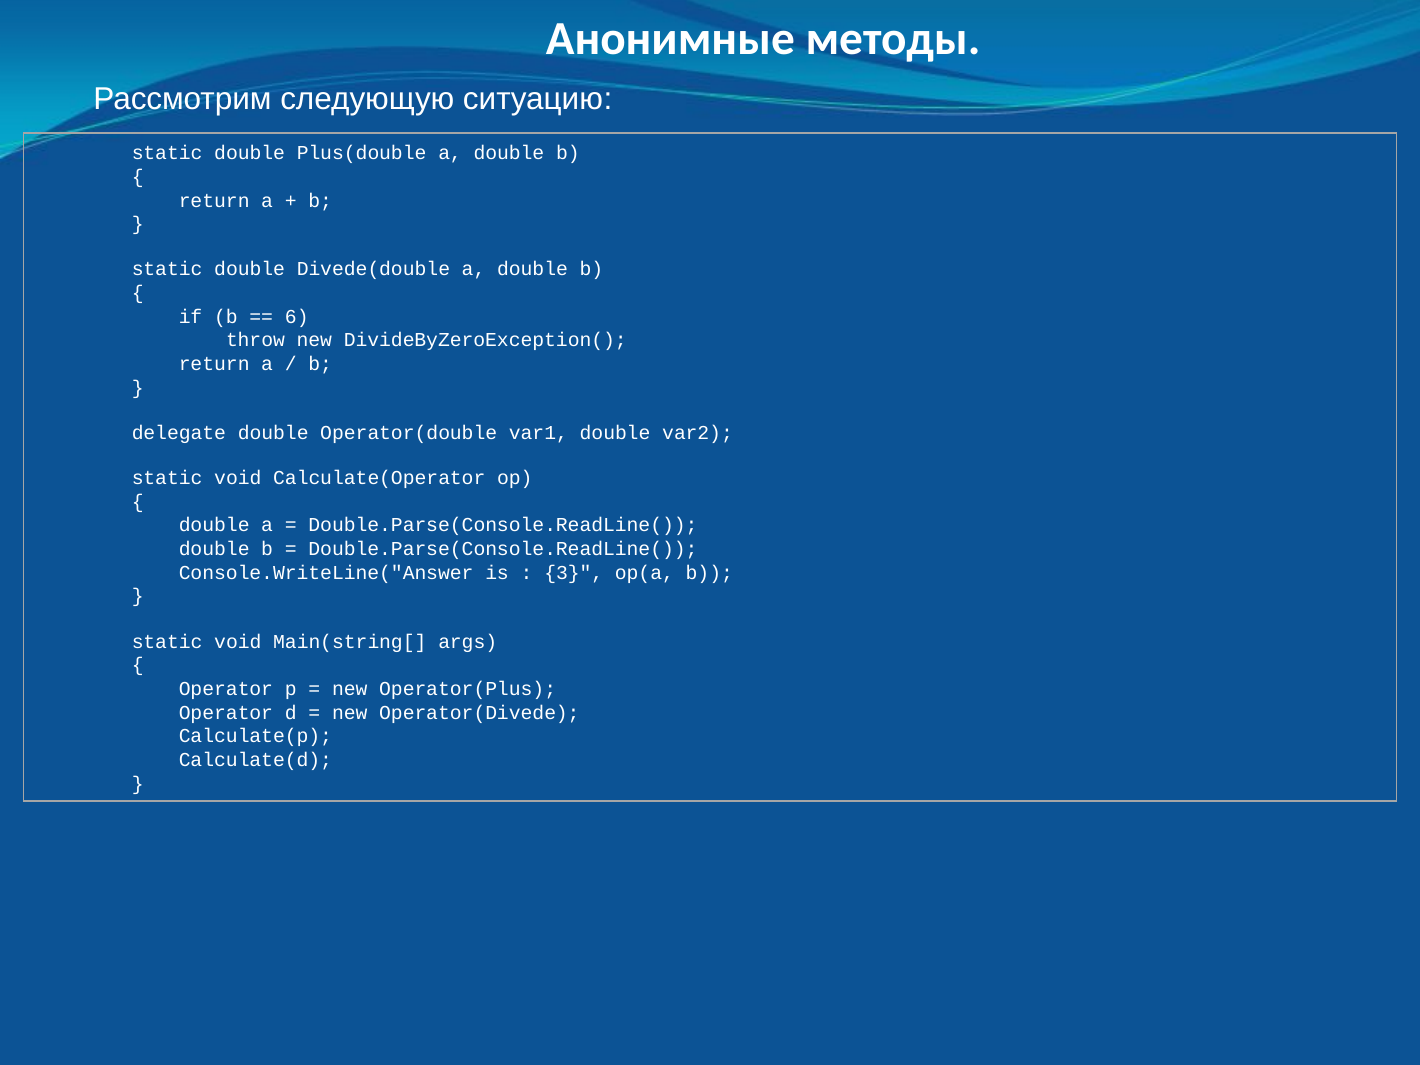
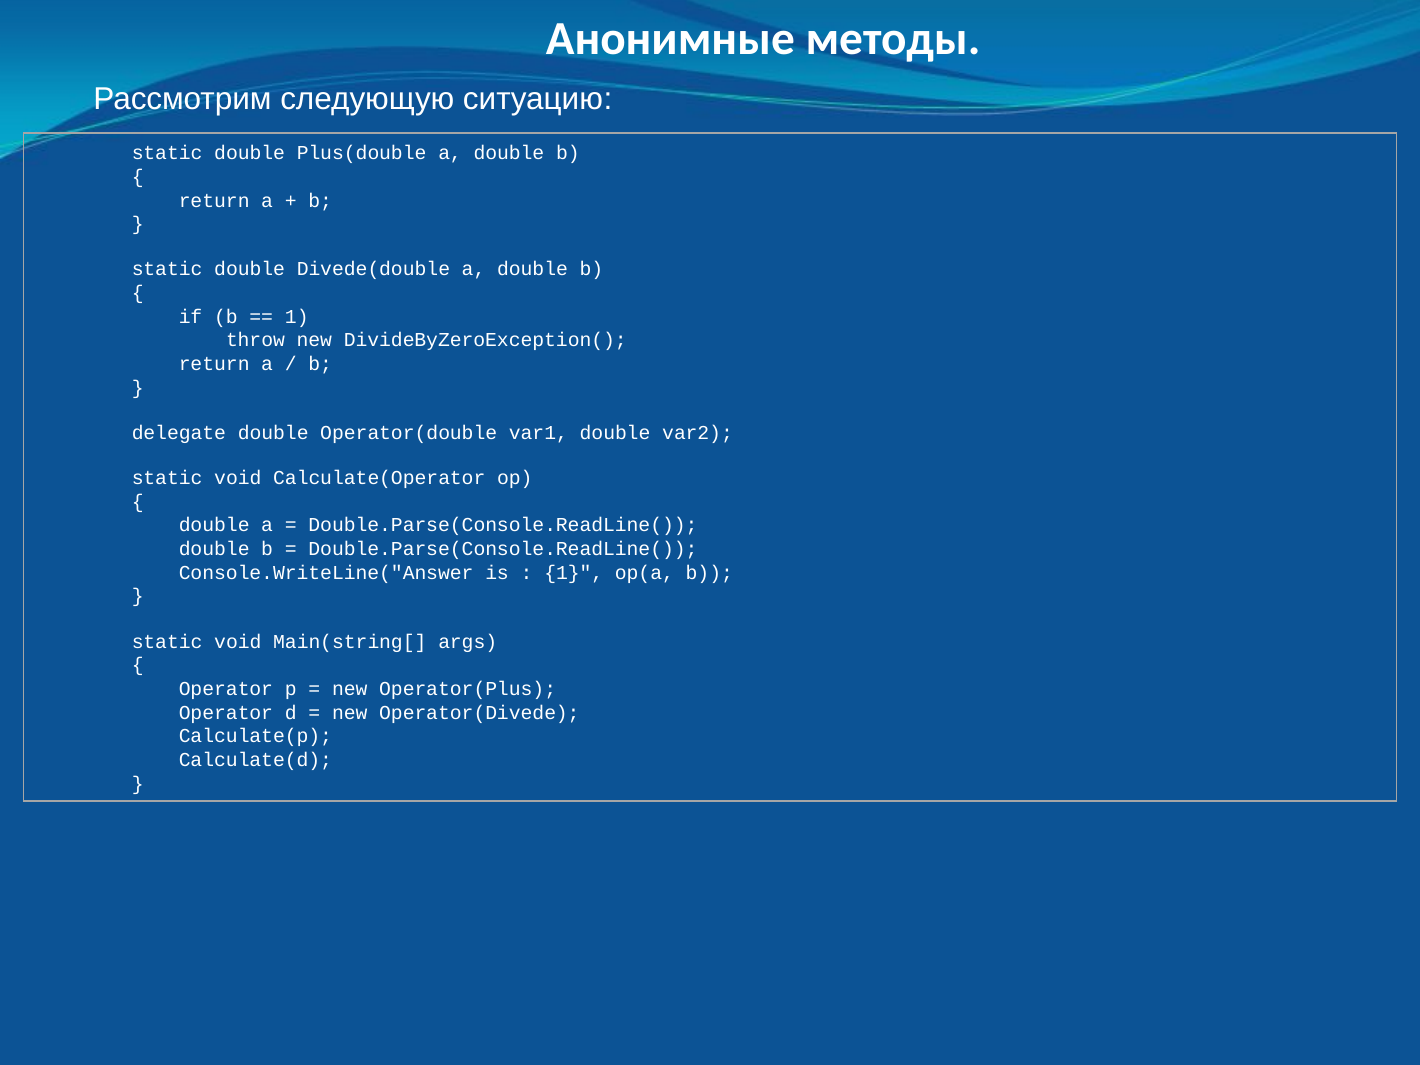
6 at (297, 317): 6 -> 1
3 at (574, 573): 3 -> 1
